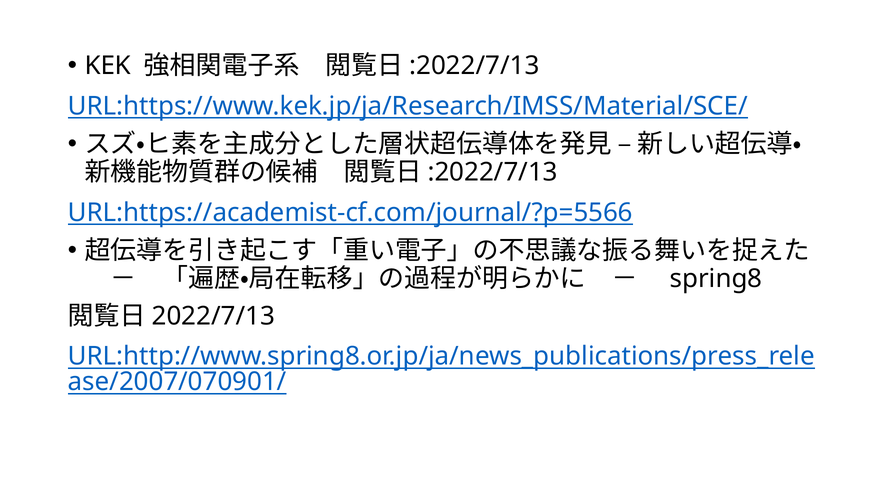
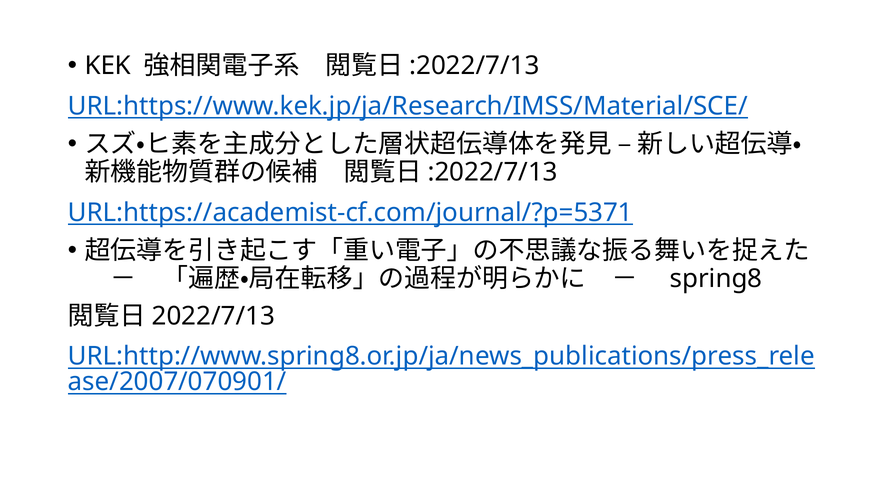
URL:https://academist-cf.com/journal/?p=5566: URL:https://academist-cf.com/journal/?p=5566 -> URL:https://academist-cf.com/journal/?p=5371
